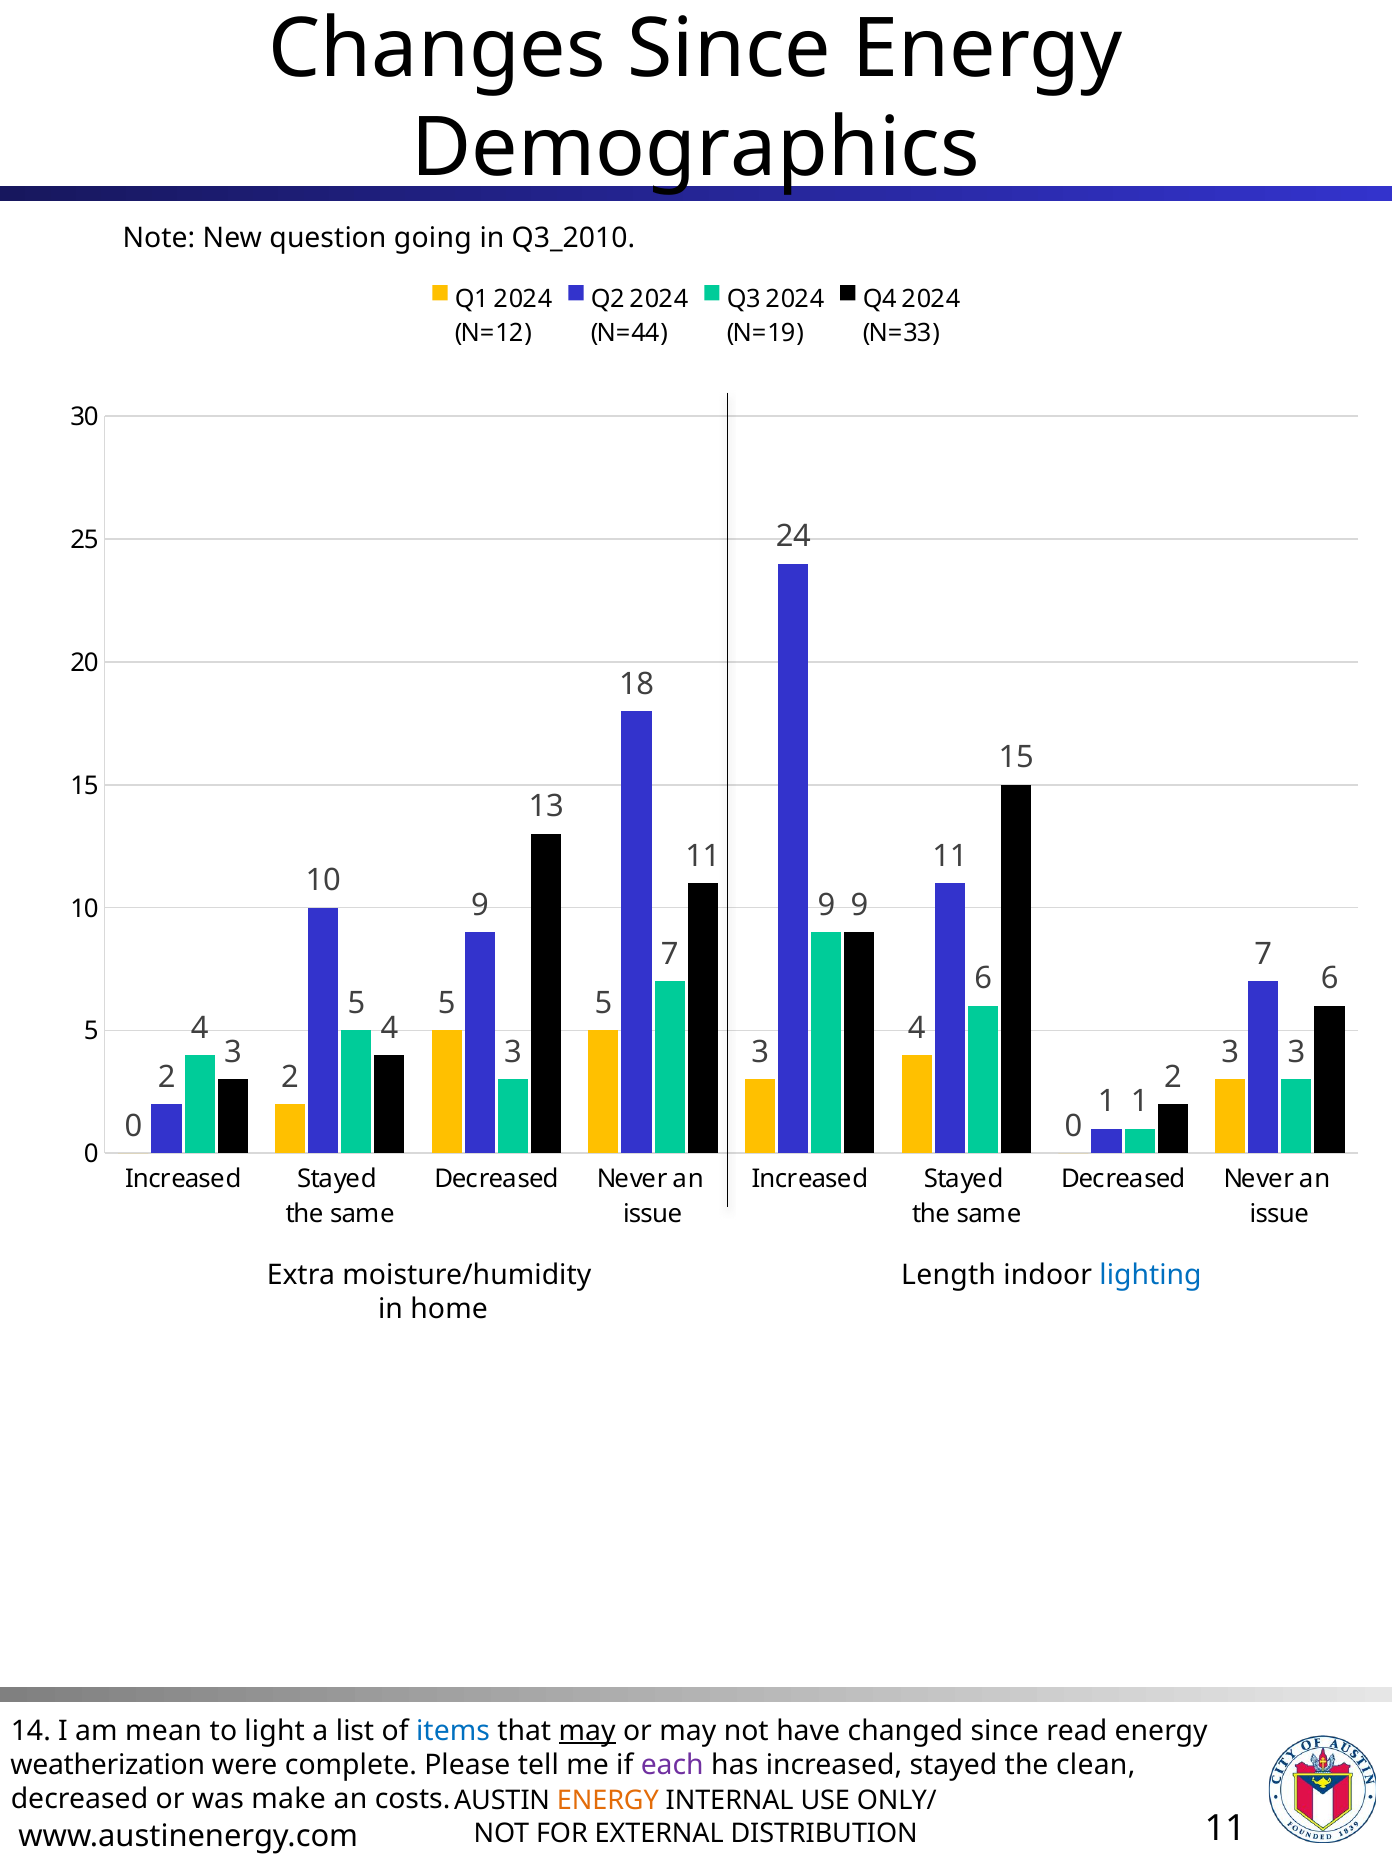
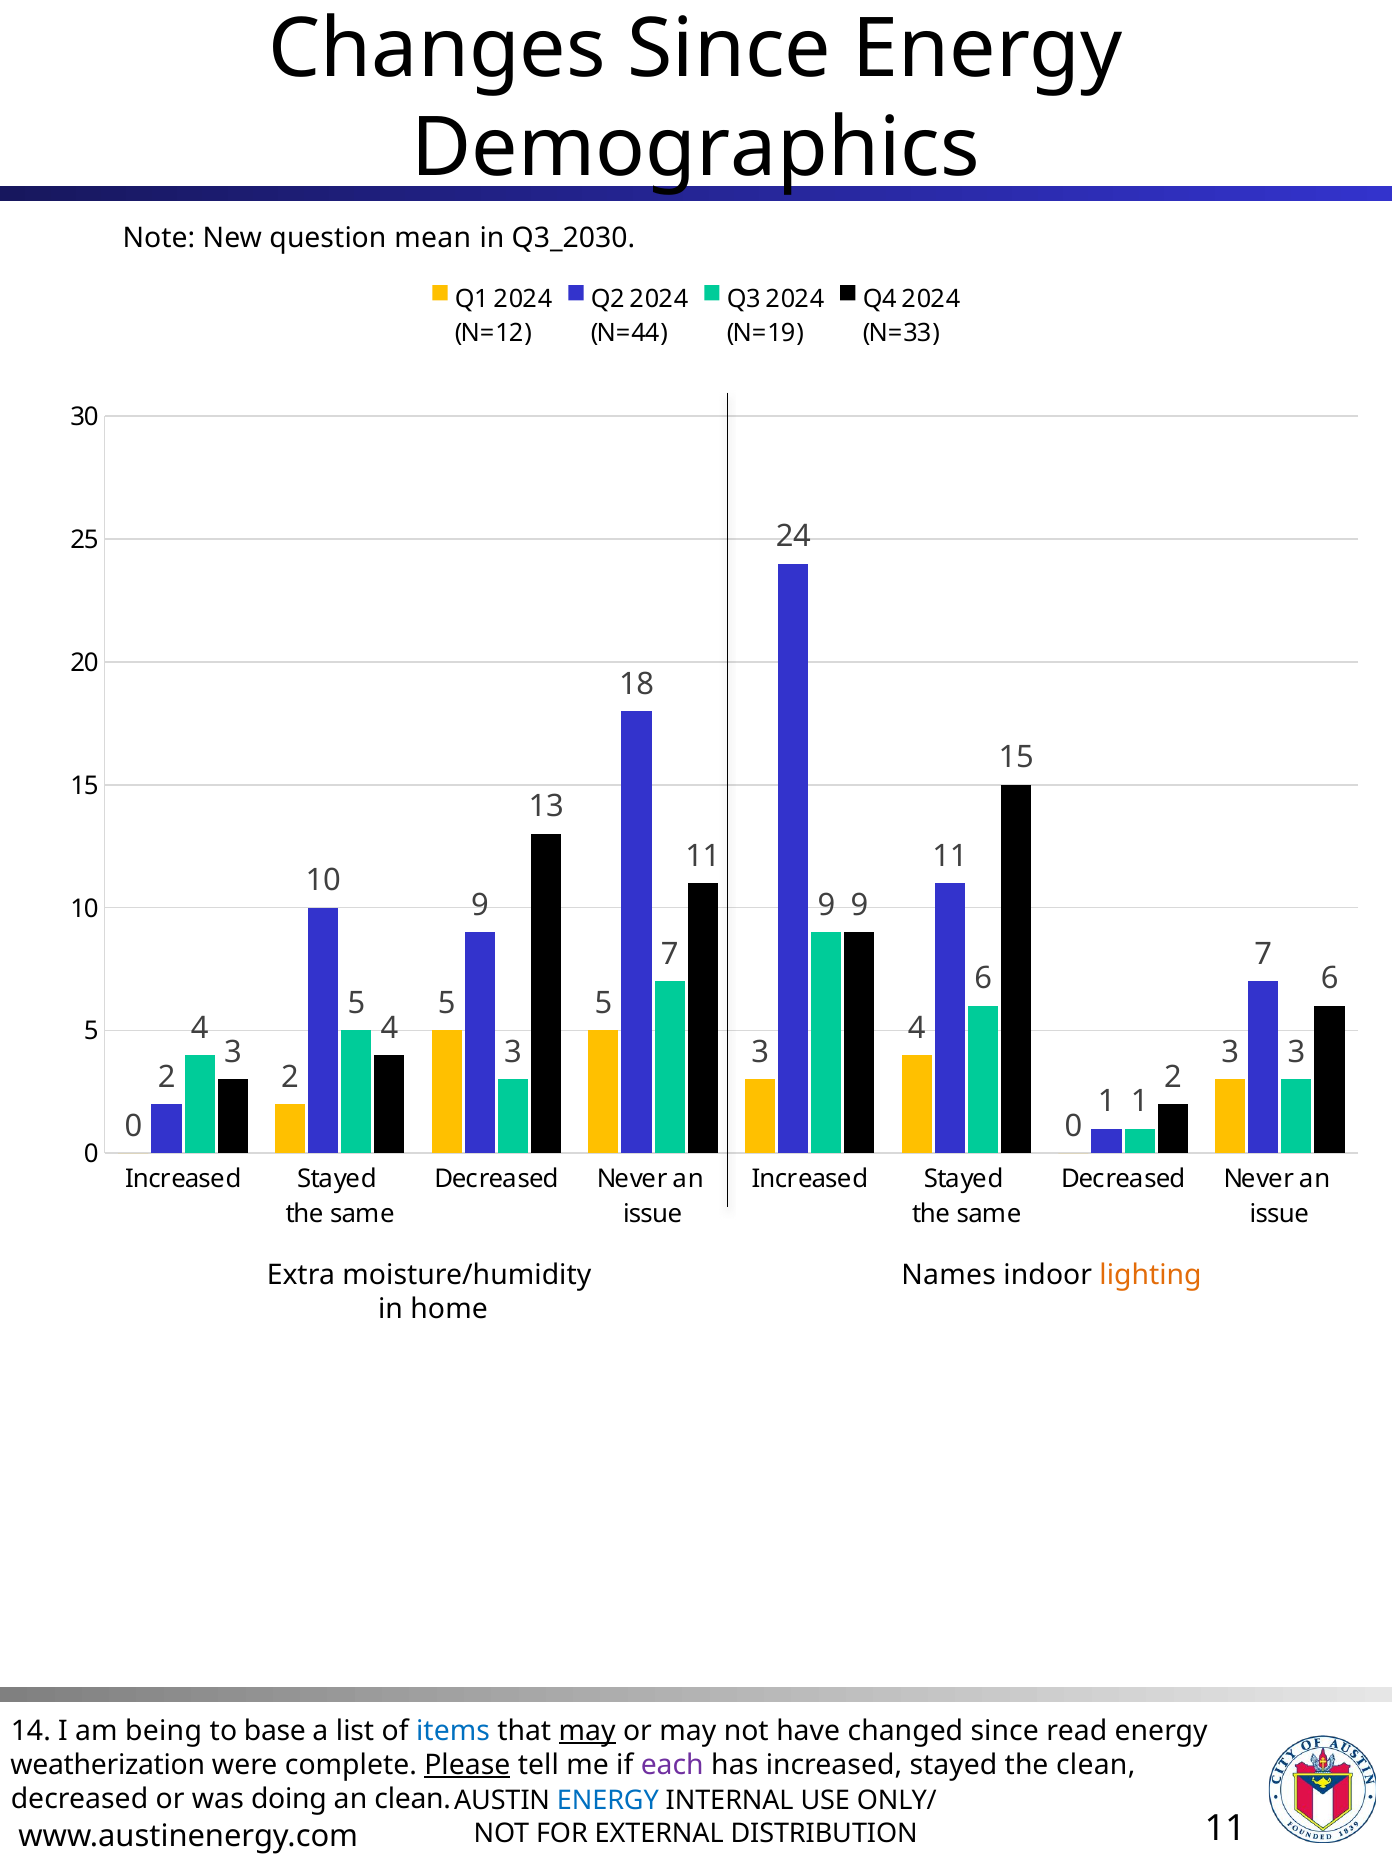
going: going -> mean
Q3_2010: Q3_2010 -> Q3_2030
Length: Length -> Names
lighting colour: blue -> orange
mean: mean -> being
light: light -> base
Please underline: none -> present
make: make -> doing
an costs: costs -> clean
ENERGY at (608, 1800) colour: orange -> blue
